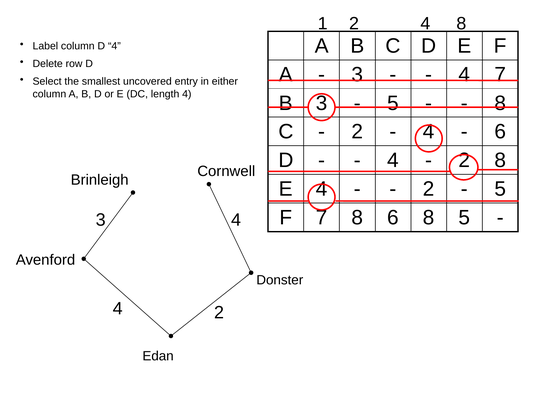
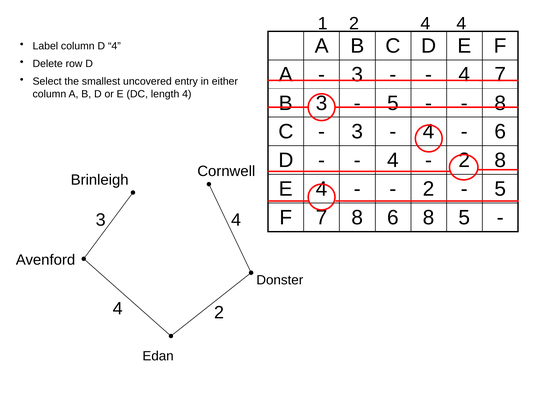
1 2 8: 8 -> 4
2 at (357, 132): 2 -> 3
